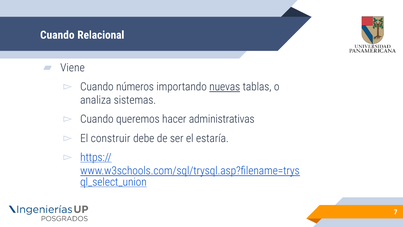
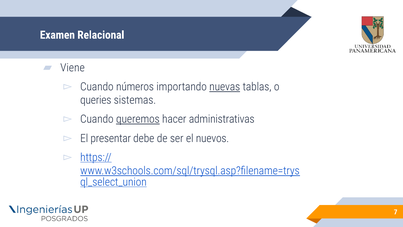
Cuando at (57, 35): Cuando -> Examen
analiza: analiza -> queries
queremos underline: none -> present
construir: construir -> presentar
estaría: estaría -> nuevos
